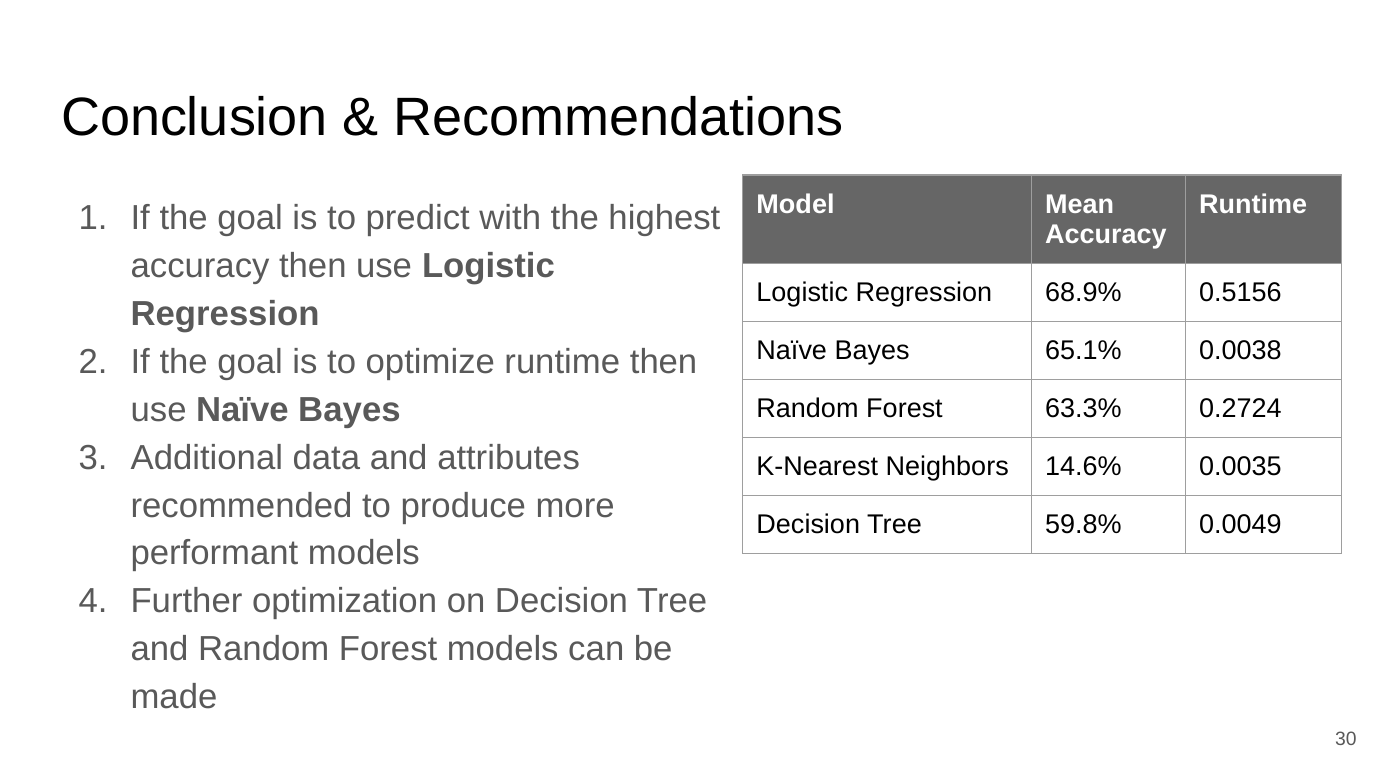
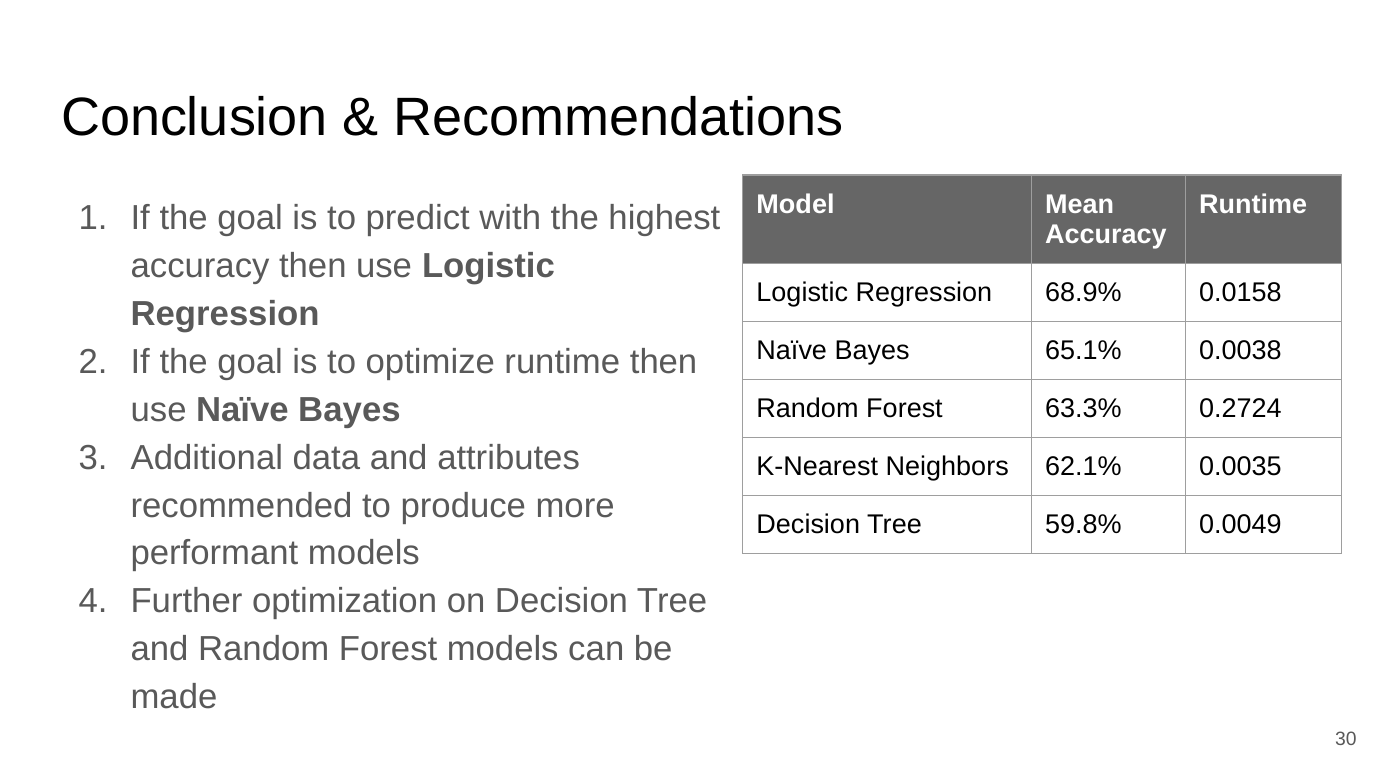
0.5156: 0.5156 -> 0.0158
14.6%: 14.6% -> 62.1%
